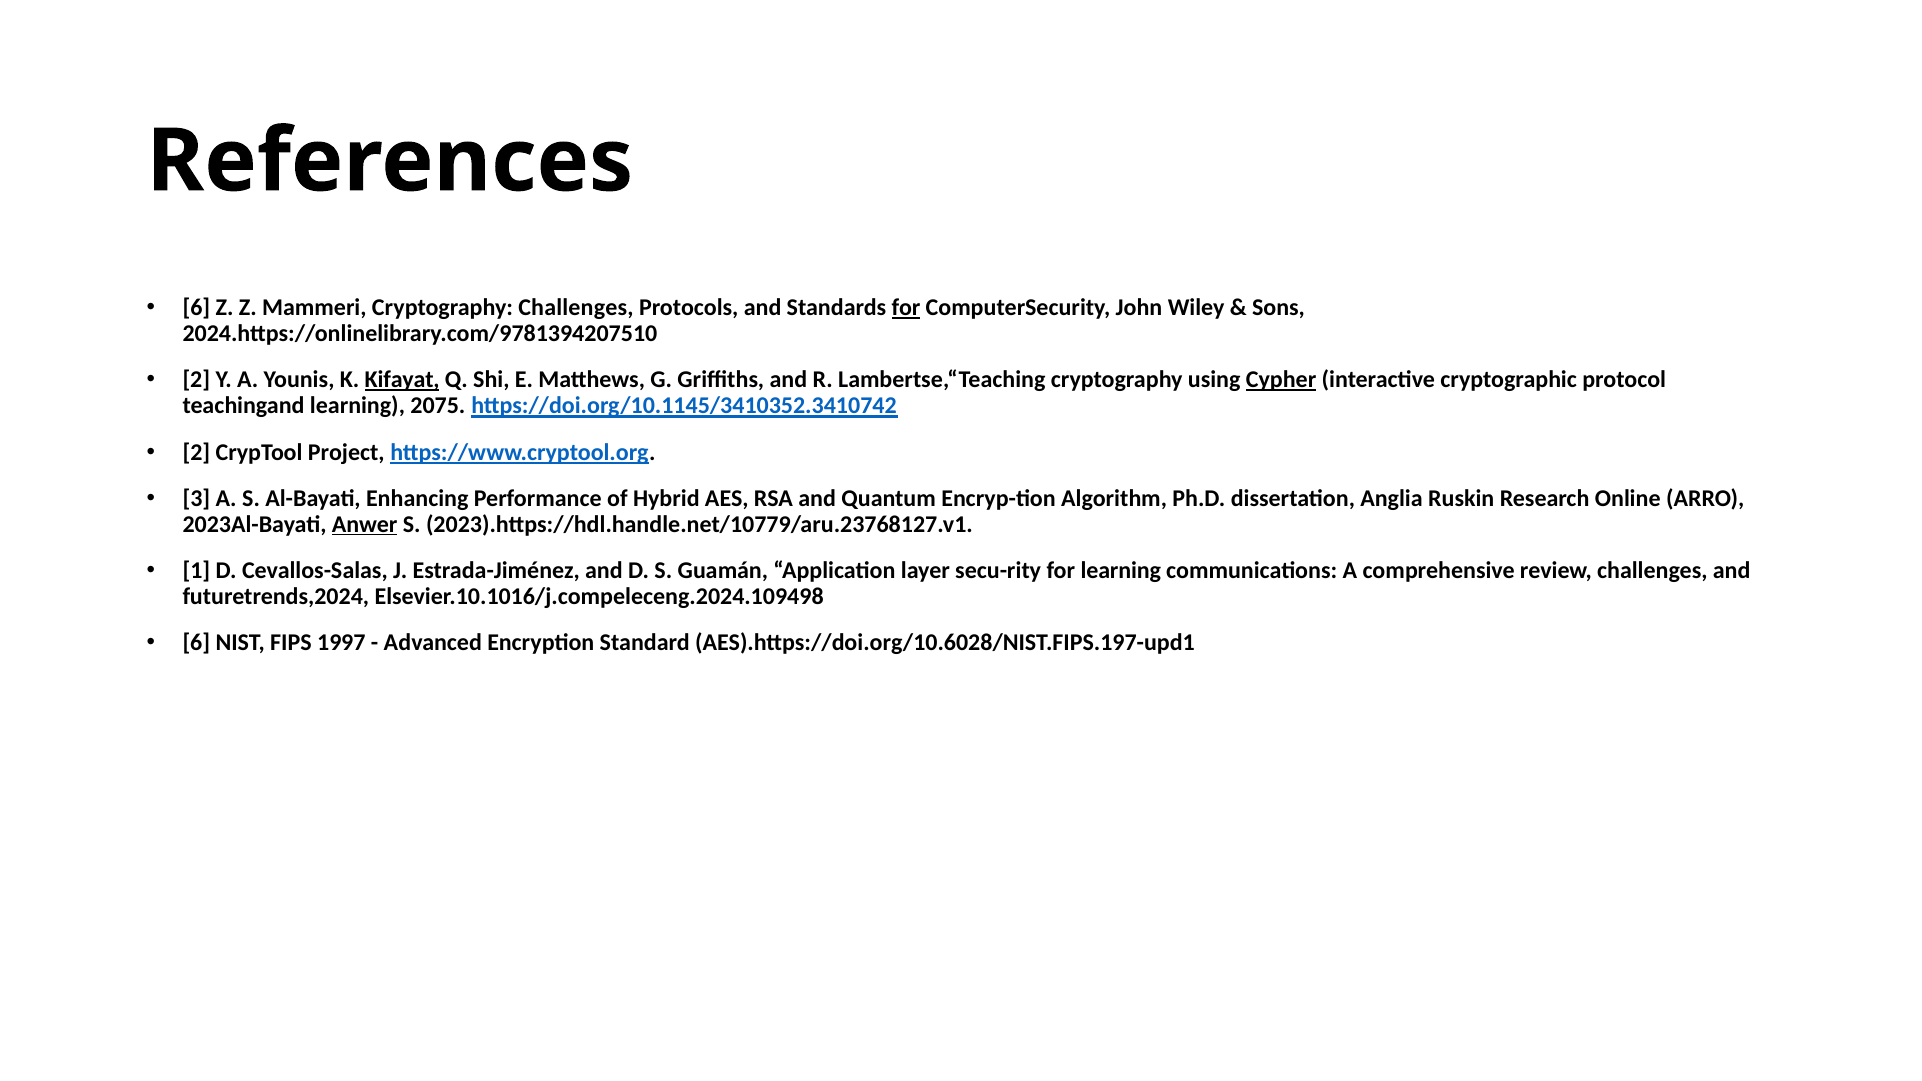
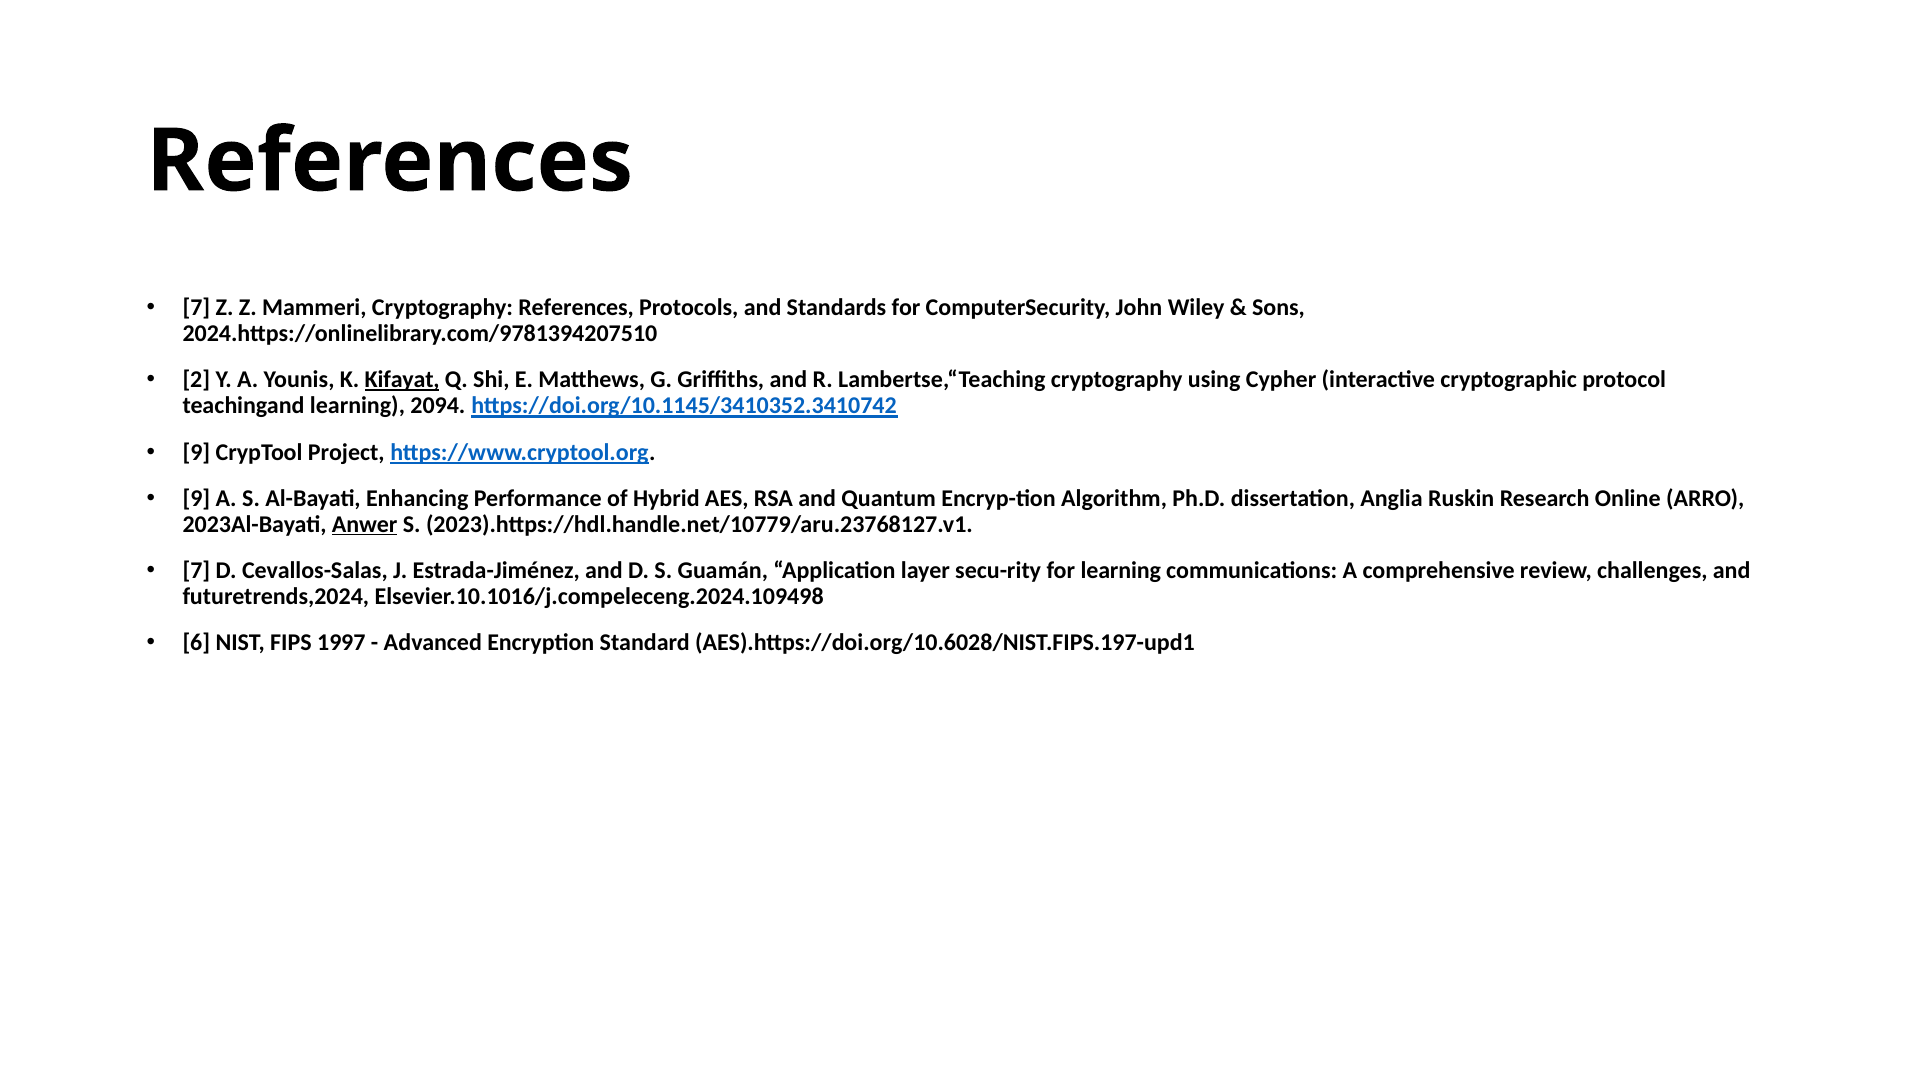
6 at (196, 308): 6 -> 7
Cryptography Challenges: Challenges -> References
for at (906, 308) underline: present -> none
Cypher underline: present -> none
2075: 2075 -> 2094
2 at (196, 452): 2 -> 9
3 at (196, 498): 3 -> 9
1 at (196, 570): 1 -> 7
